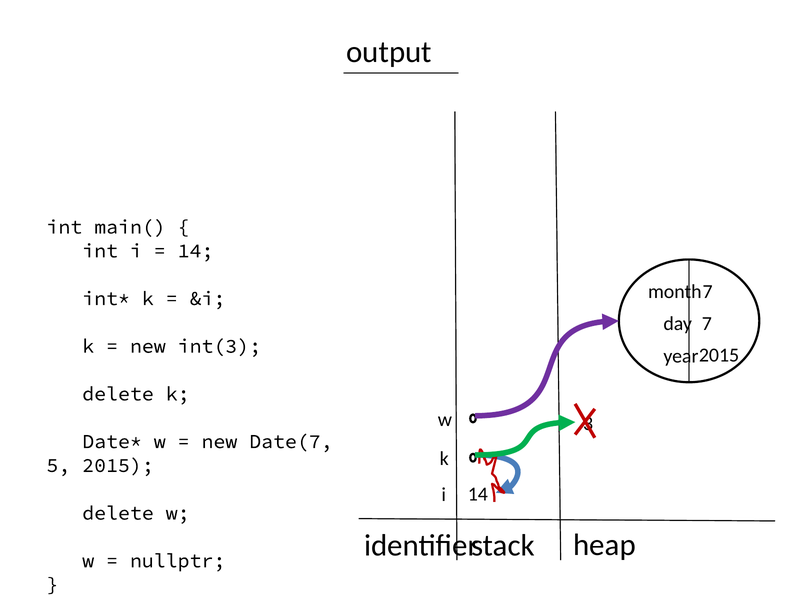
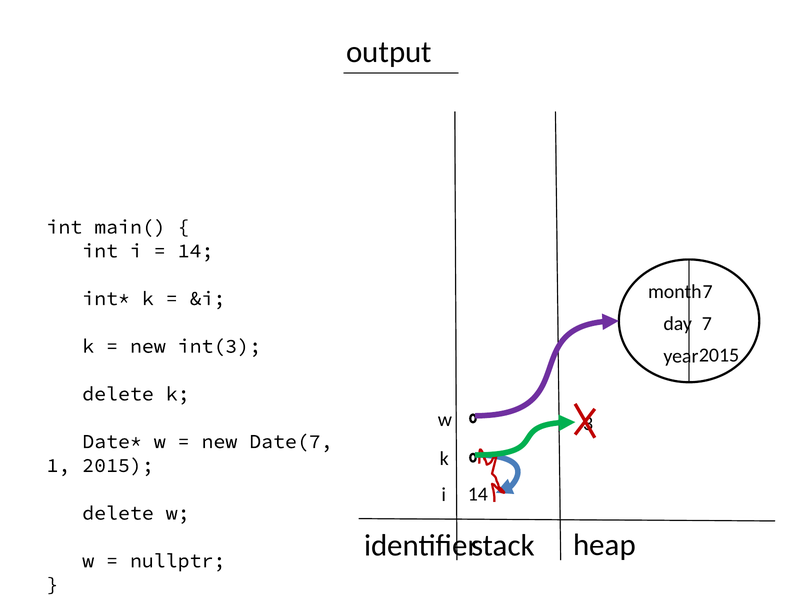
5: 5 -> 1
